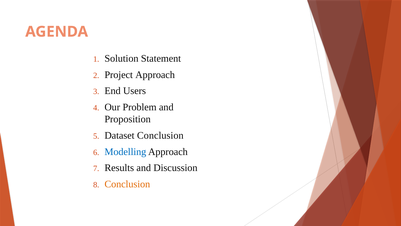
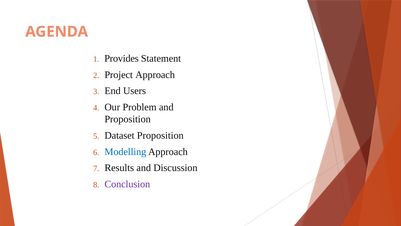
Solution: Solution -> Provides
Dataset Conclusion: Conclusion -> Proposition
Conclusion at (127, 184) colour: orange -> purple
